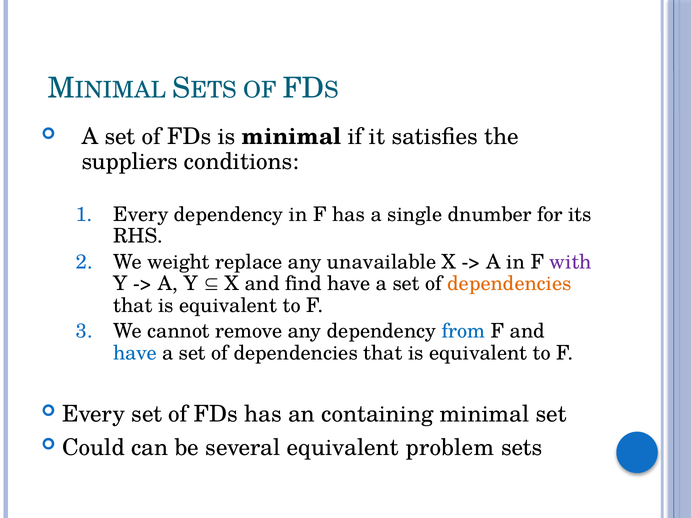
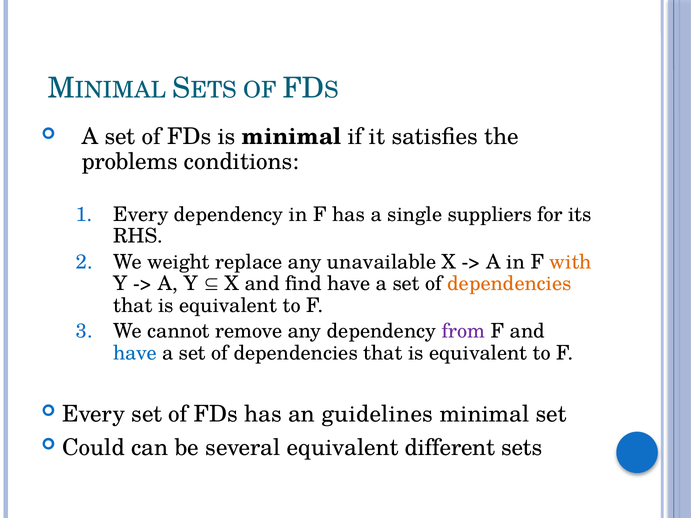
suppliers: suppliers -> problems
dnumber: dnumber -> suppliers
with colour: purple -> orange
from colour: blue -> purple
containing: containing -> guidelines
problem: problem -> different
